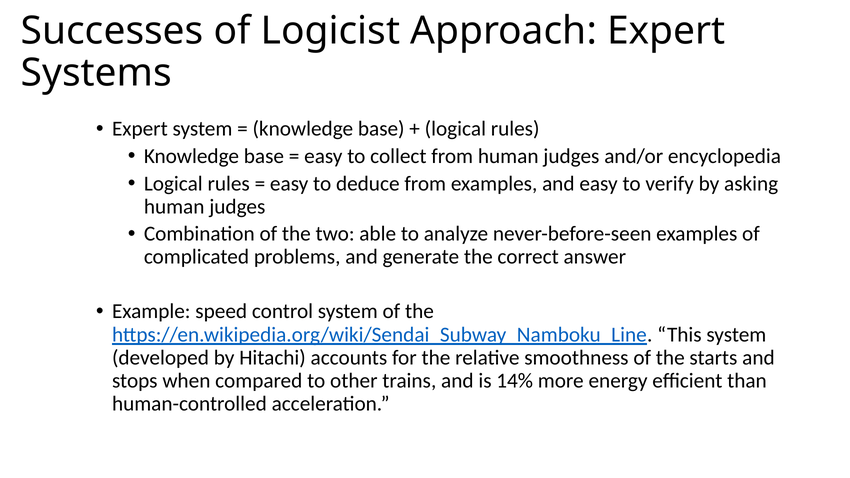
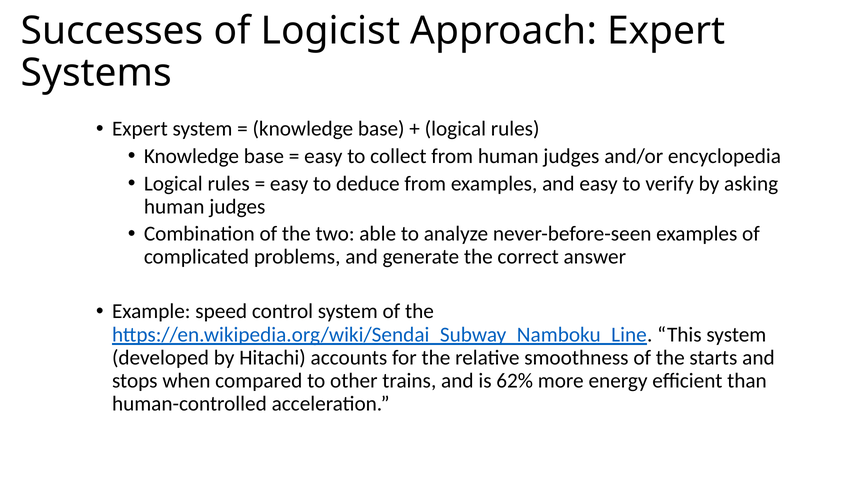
14%: 14% -> 62%
